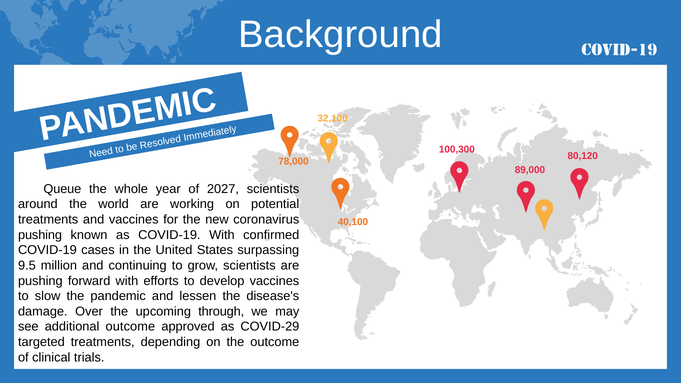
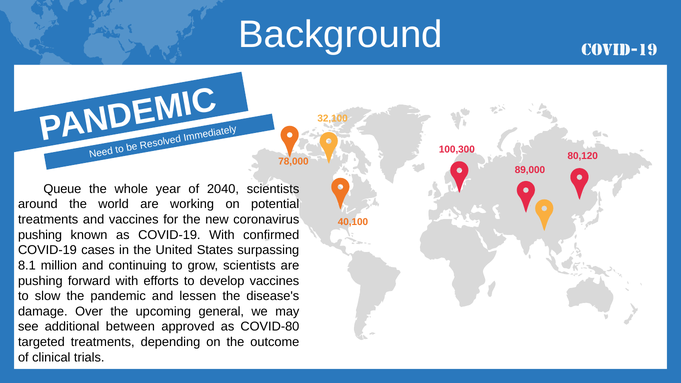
2027: 2027 -> 2040
9.5: 9.5 -> 8.1
through: through -> general
additional outcome: outcome -> between
COVID-29: COVID-29 -> COVID-80
